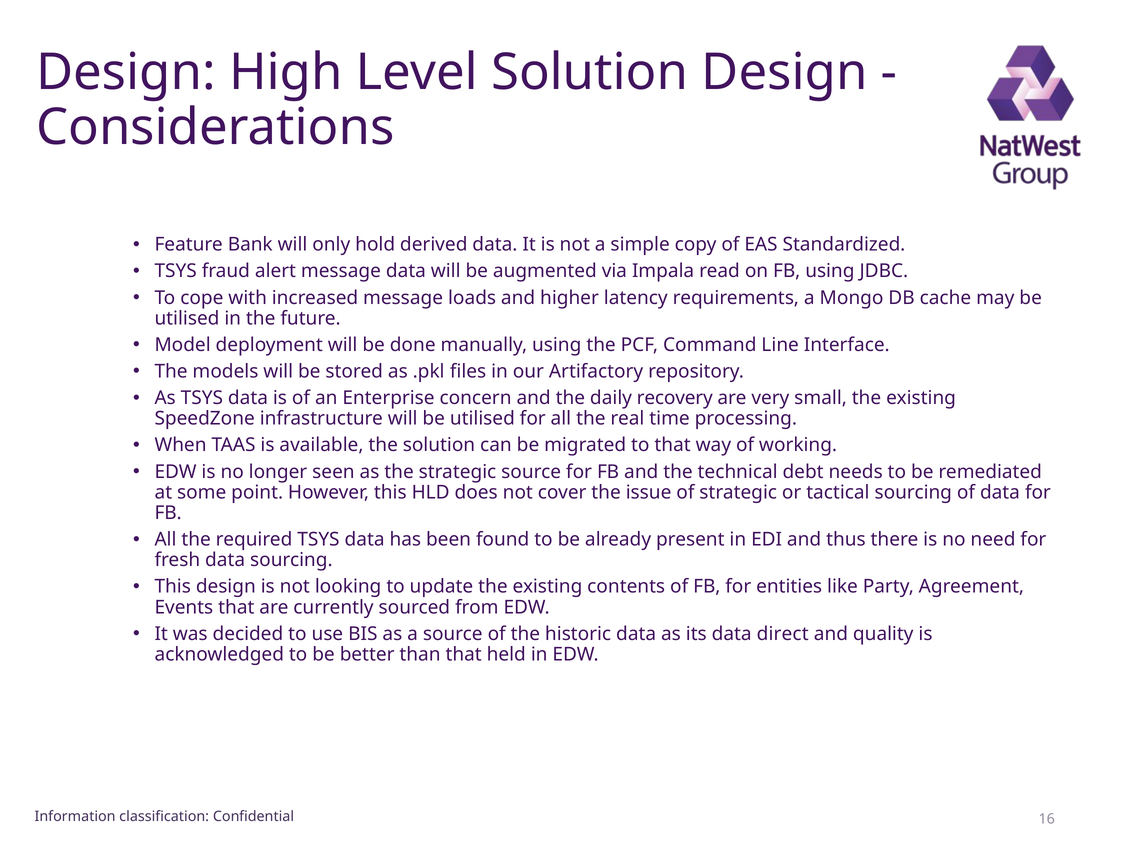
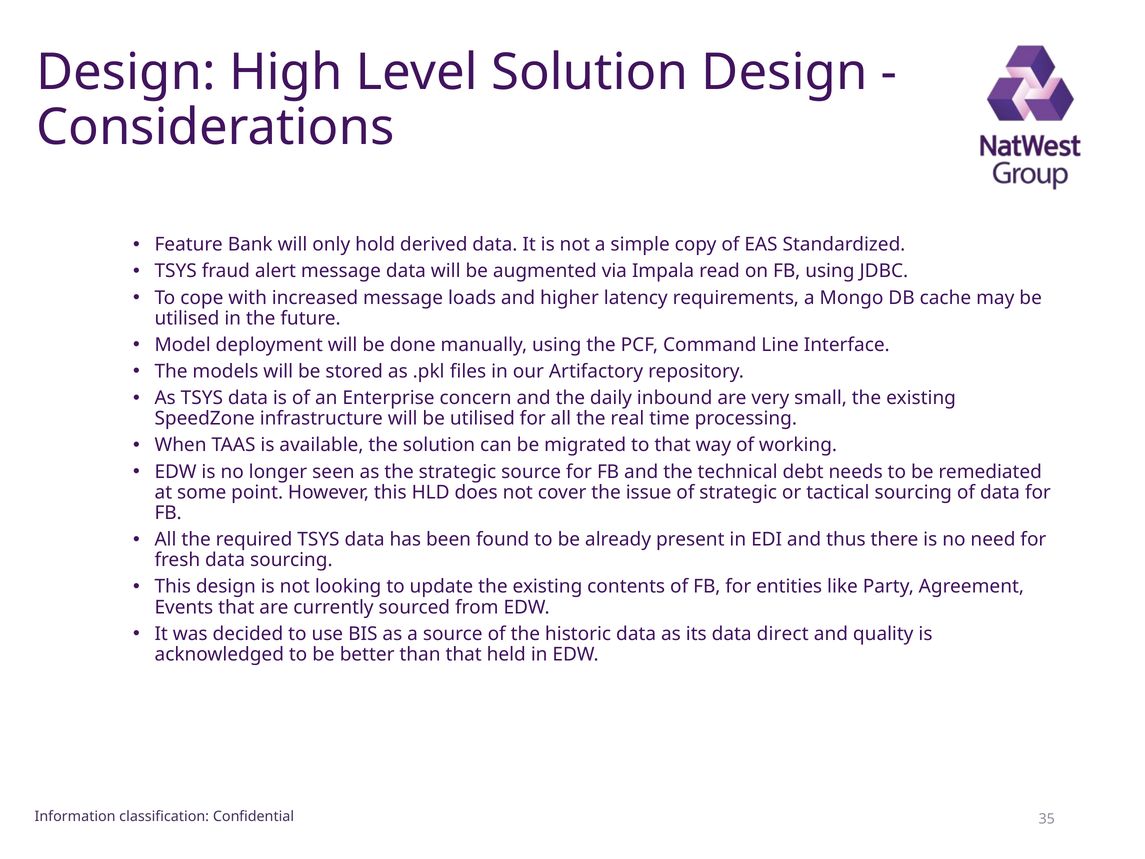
recovery: recovery -> inbound
16: 16 -> 35
